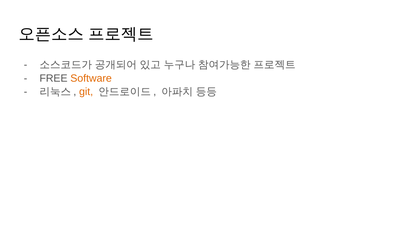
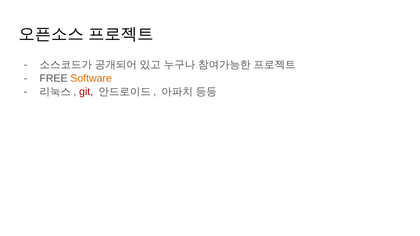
git colour: orange -> red
